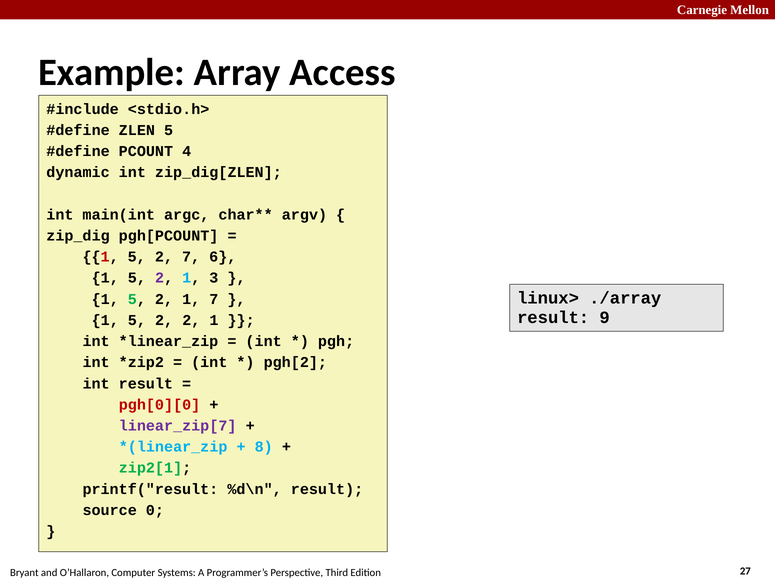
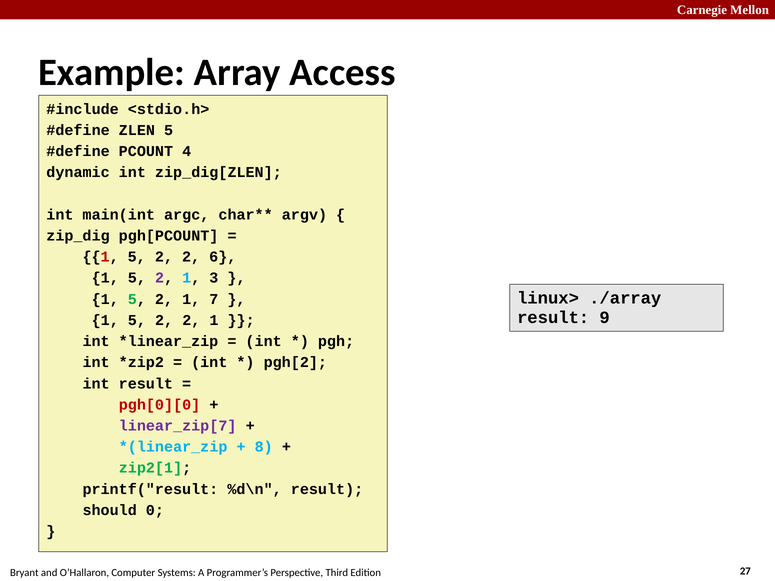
7 at (191, 257): 7 -> 2
source: source -> should
